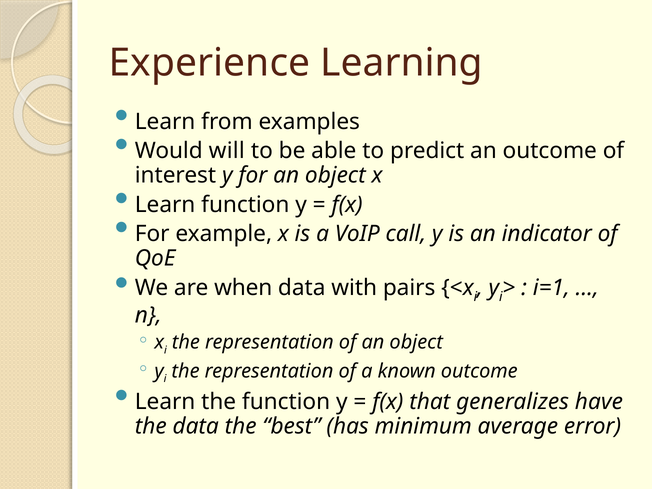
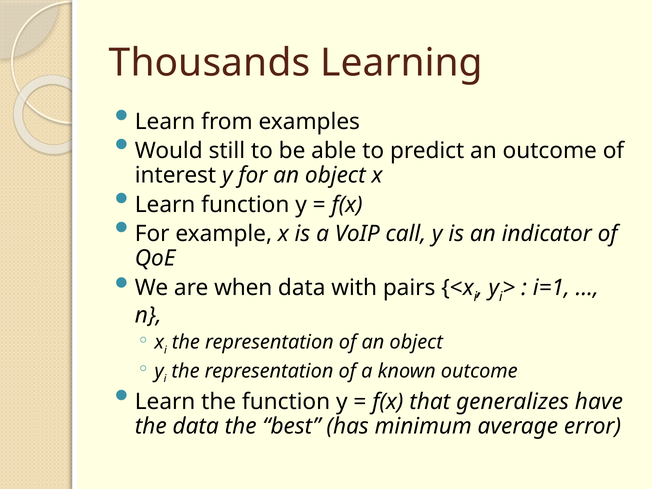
Experience: Experience -> Thousands
will: will -> still
